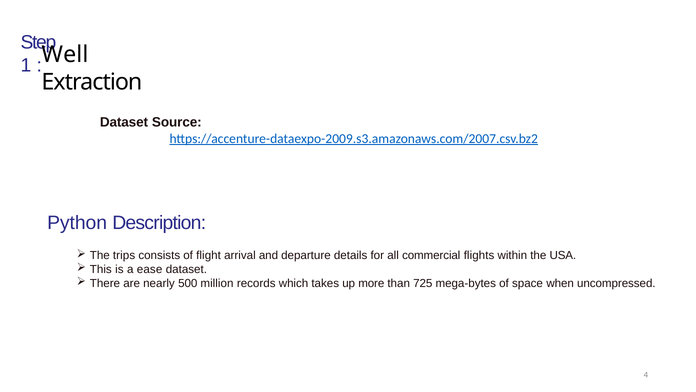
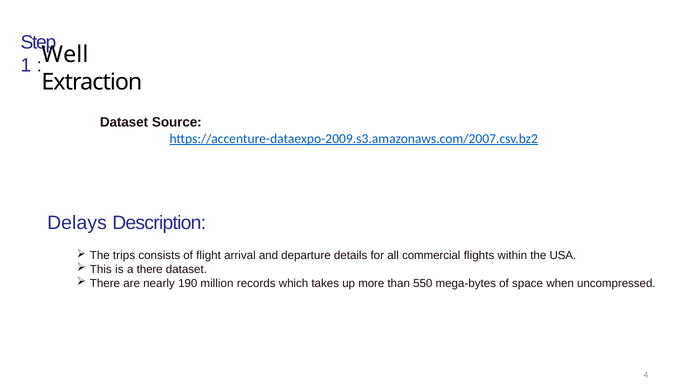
Python: Python -> Delays
a ease: ease -> there
500: 500 -> 190
725: 725 -> 550
